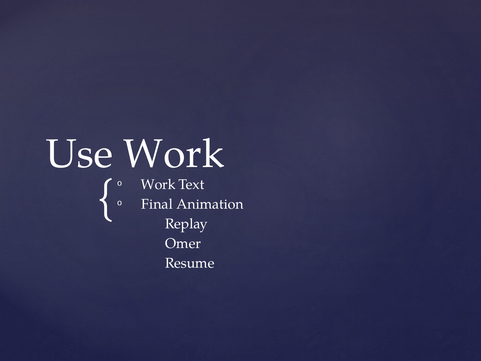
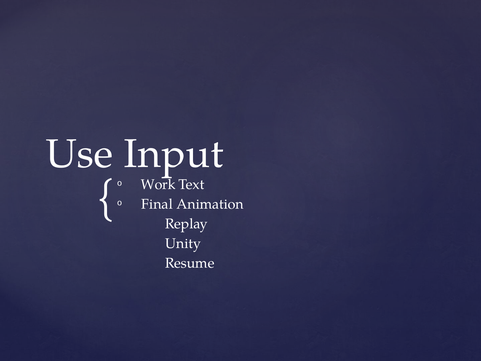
Use Work: Work -> Input
Omer: Omer -> Unity
